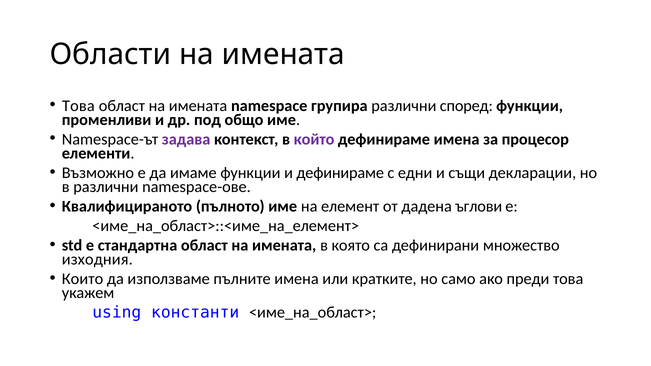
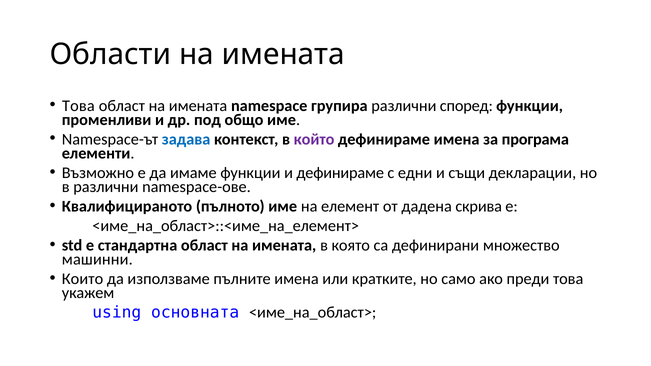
задава colour: purple -> blue
процесор: процесор -> програма
ъглови: ъглови -> скрива
изходния: изходния -> машинни
константи: константи -> основната
